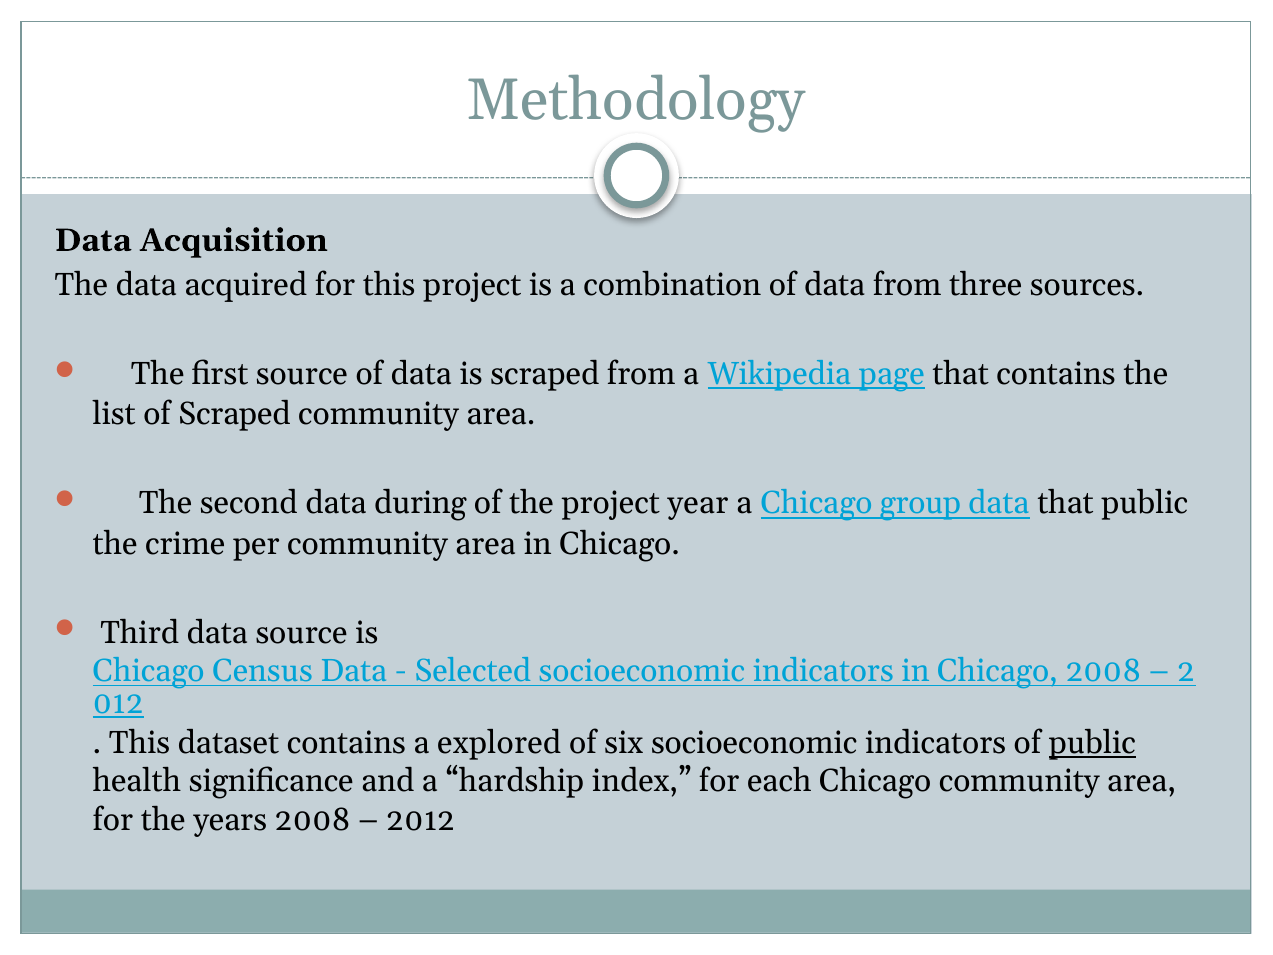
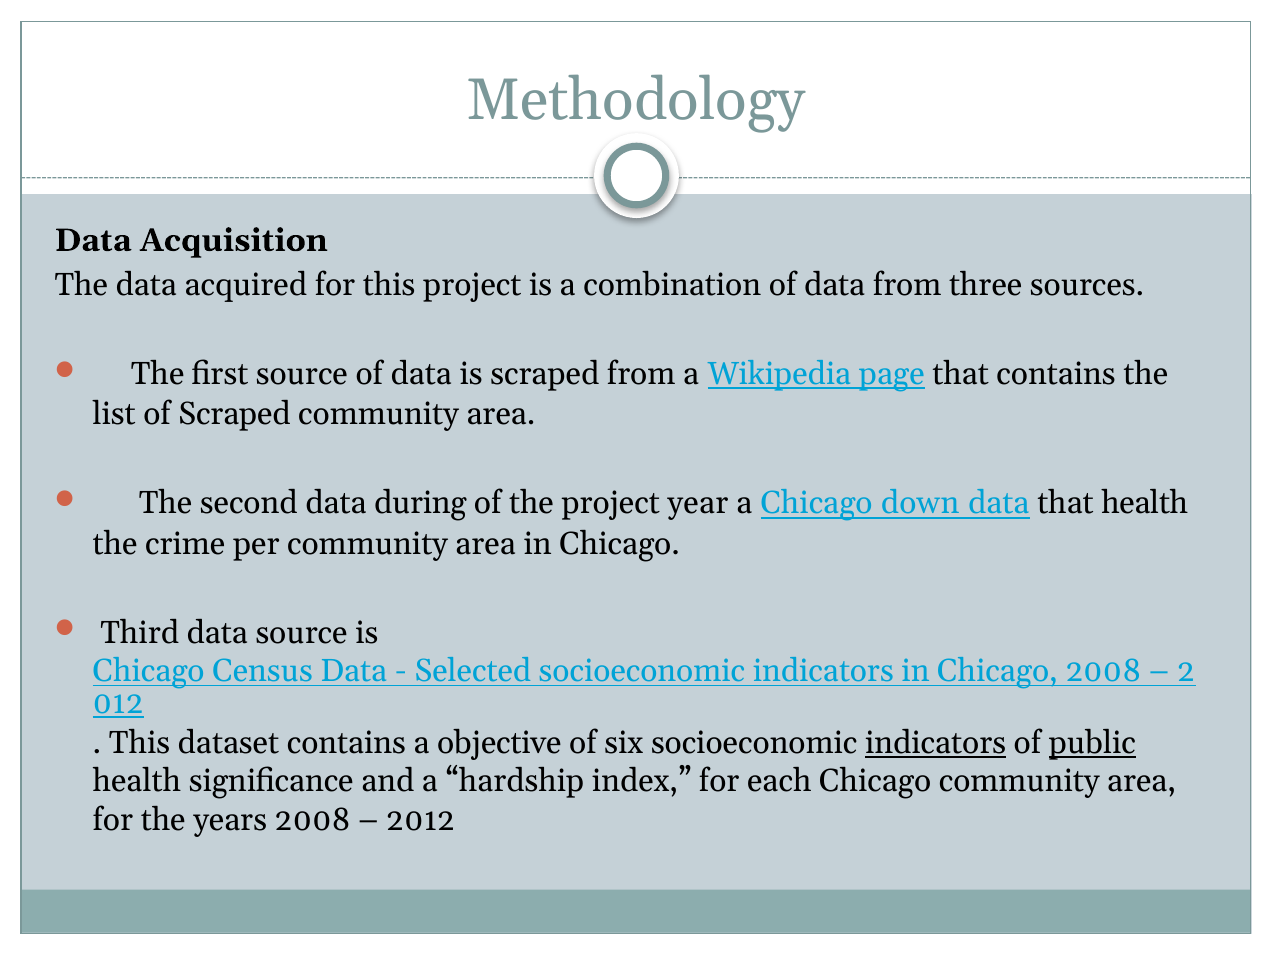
group: group -> down
that public: public -> health
explored: explored -> objective
indicators at (936, 743) underline: none -> present
